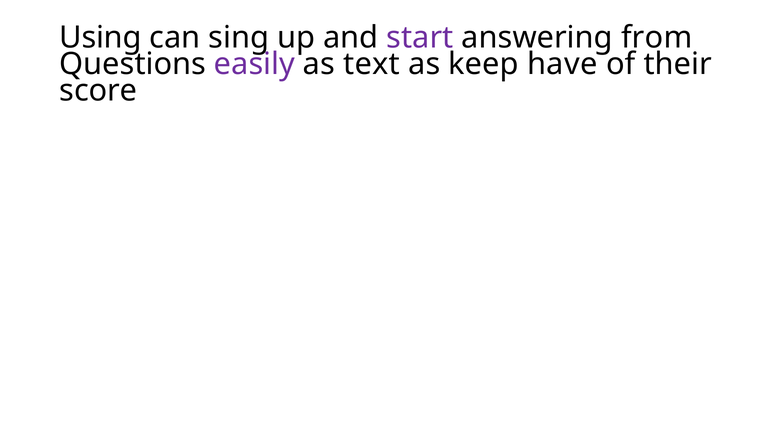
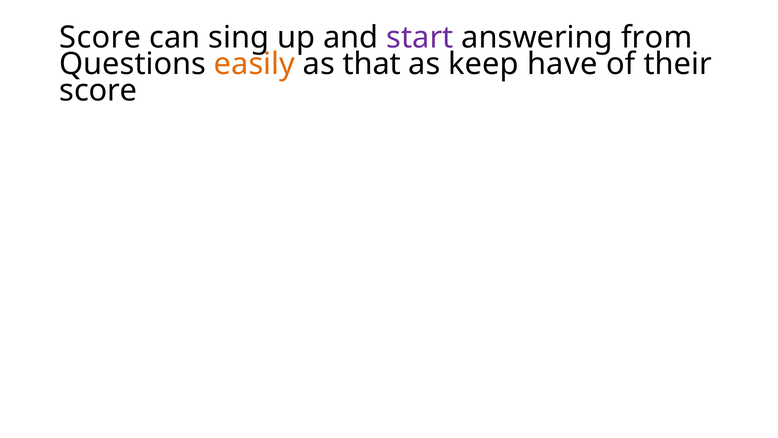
Using at (100, 37): Using -> Score
easily colour: purple -> orange
text: text -> that
